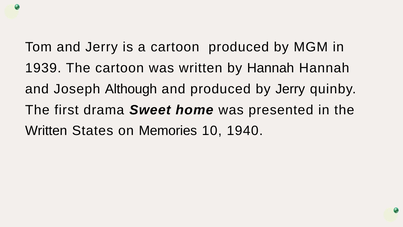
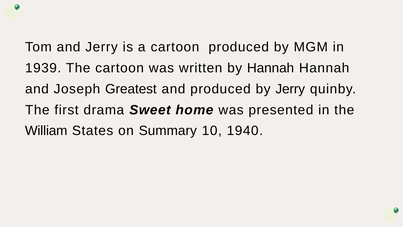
Although: Although -> Greatest
Written at (46, 131): Written -> William
Memories: Memories -> Summary
